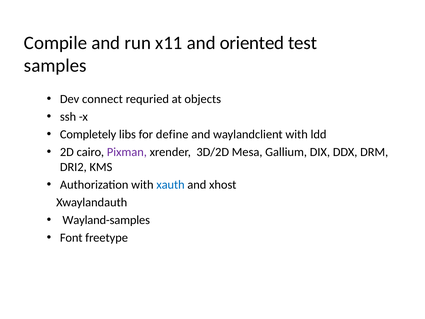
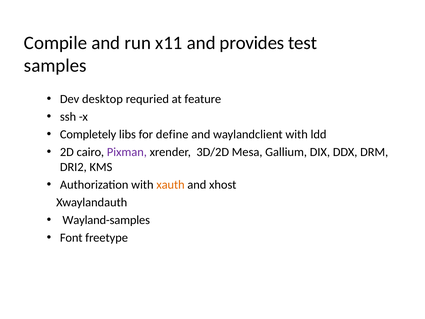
oriented: oriented -> provides
connect: connect -> desktop
objects: objects -> feature
xauth colour: blue -> orange
